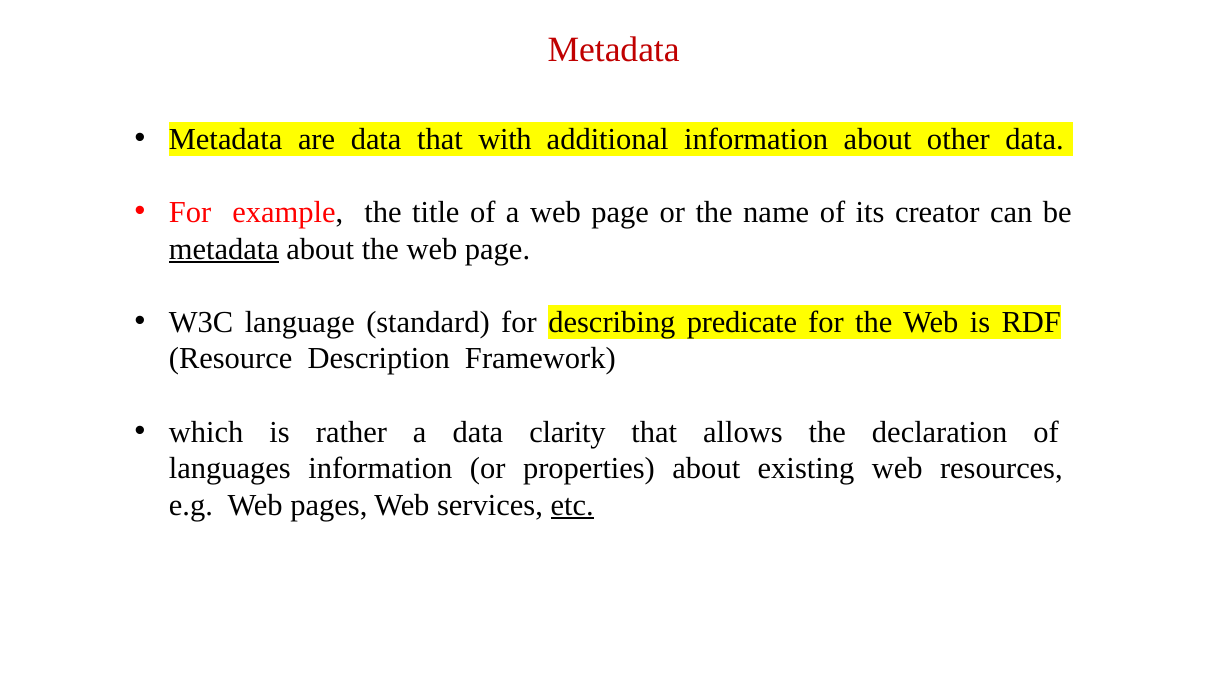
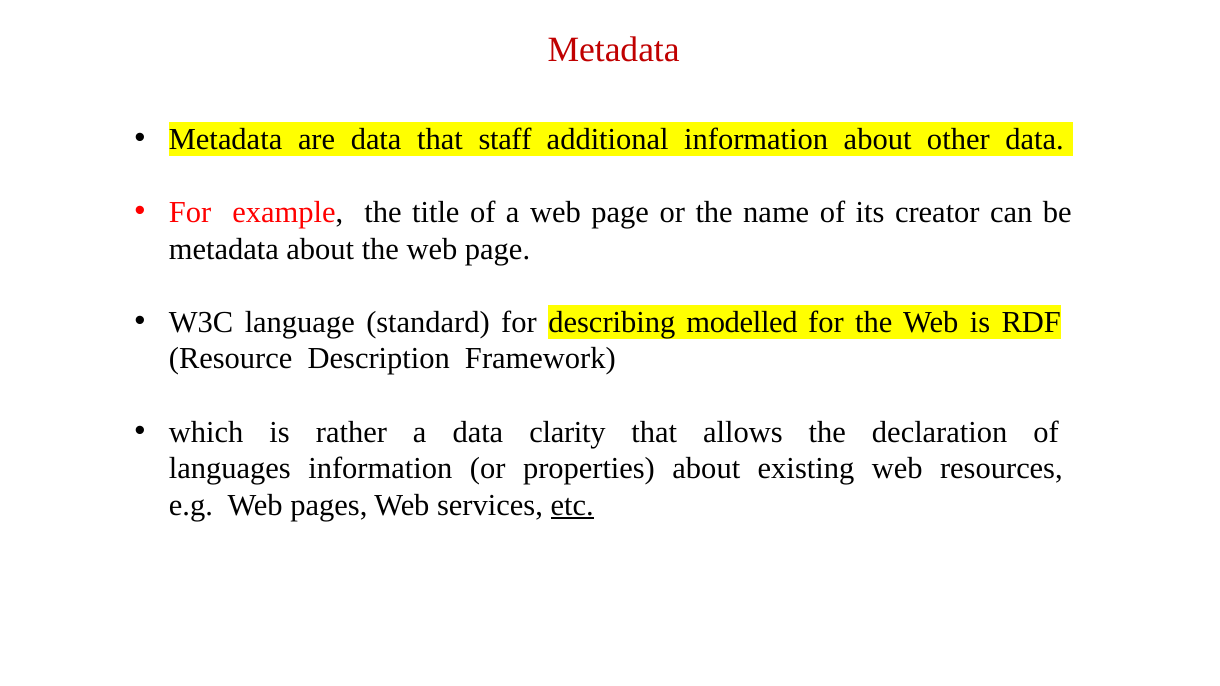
with: with -> staff
metadata at (224, 249) underline: present -> none
predicate: predicate -> modelled
